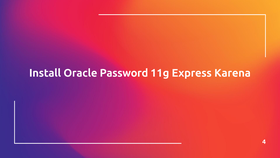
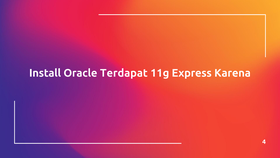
Password: Password -> Terdapat
